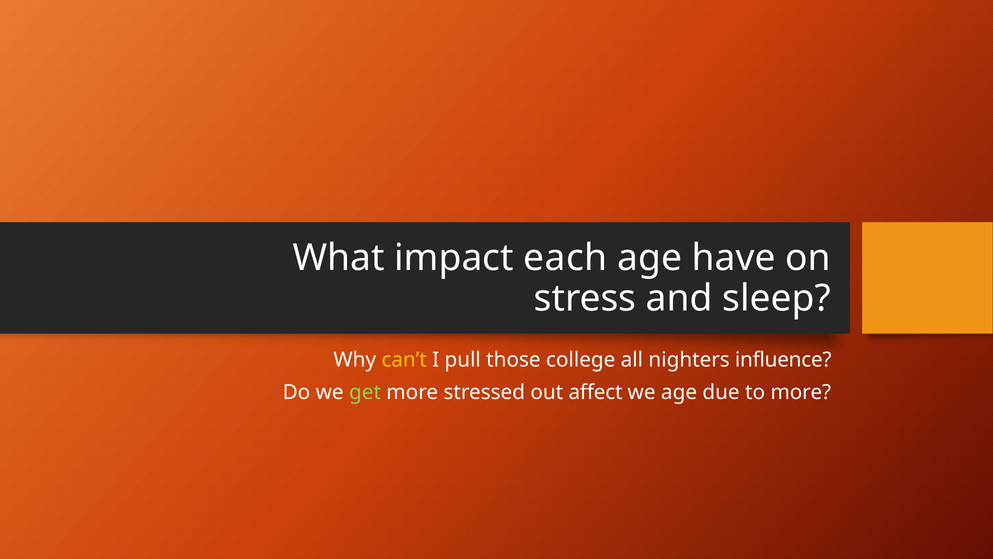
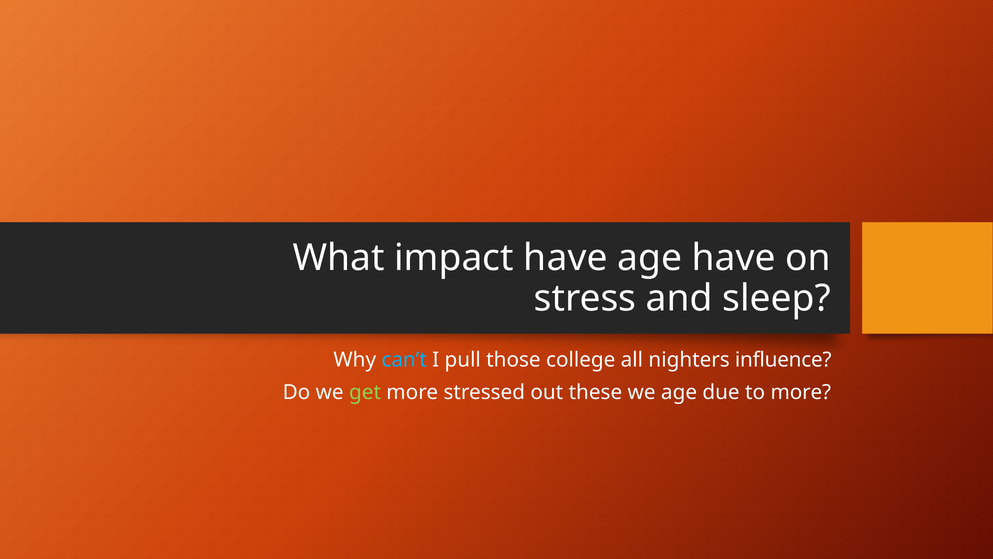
impact each: each -> have
can’t colour: yellow -> light blue
affect: affect -> these
